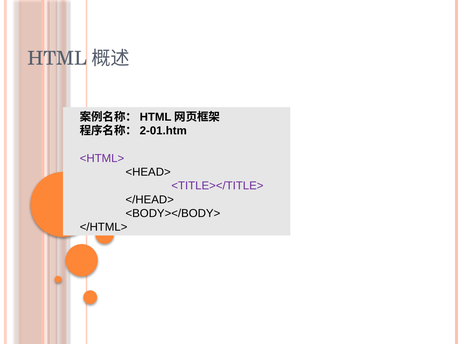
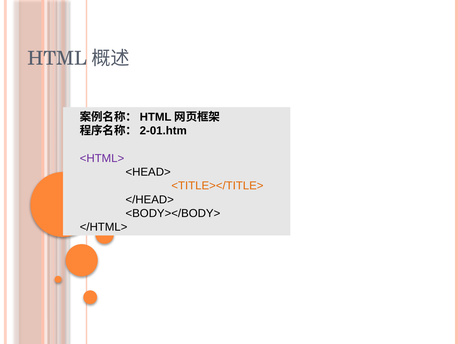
<TITLE></TITLE> colour: purple -> orange
